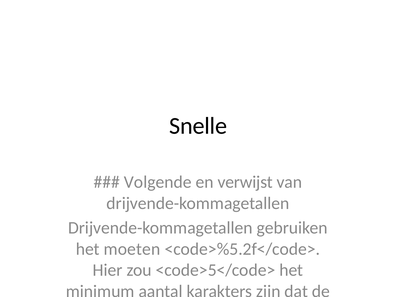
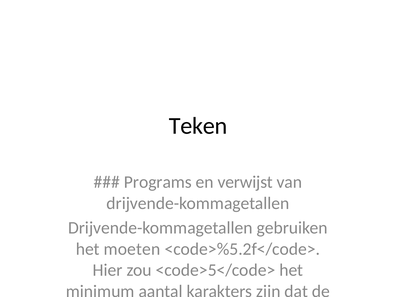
Snelle: Snelle -> Teken
Volgende: Volgende -> Programs
